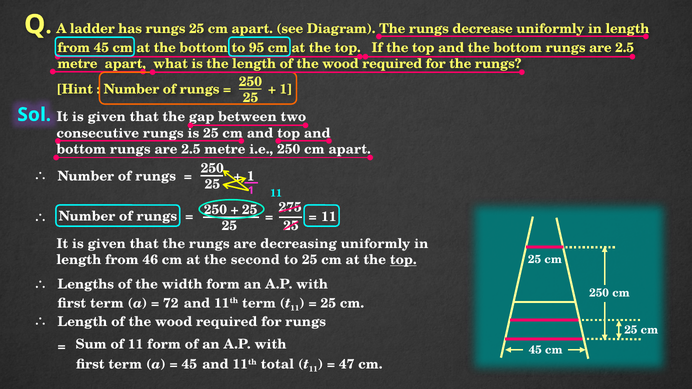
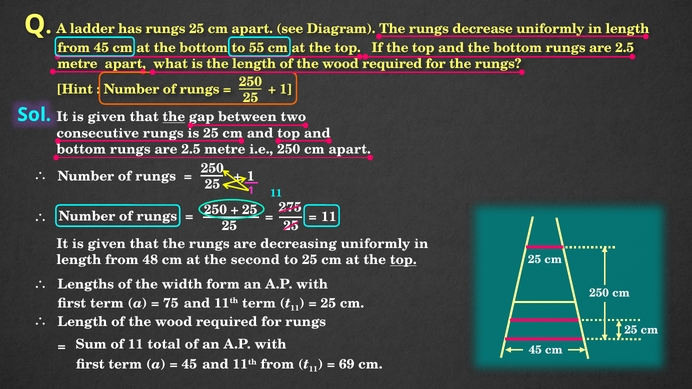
95: 95 -> 55
the at (174, 117) underline: none -> present
46: 46 -> 48
72: 72 -> 75
11 form: form -> total
11th total: total -> from
47: 47 -> 69
